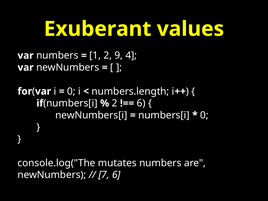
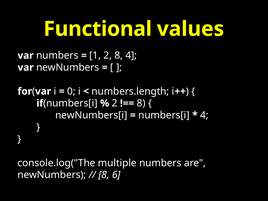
Exuberant: Exuberant -> Functional
2 9: 9 -> 8
6 at (141, 103): 6 -> 8
0 at (204, 115): 0 -> 4
mutates: mutates -> multiple
7 at (104, 175): 7 -> 8
